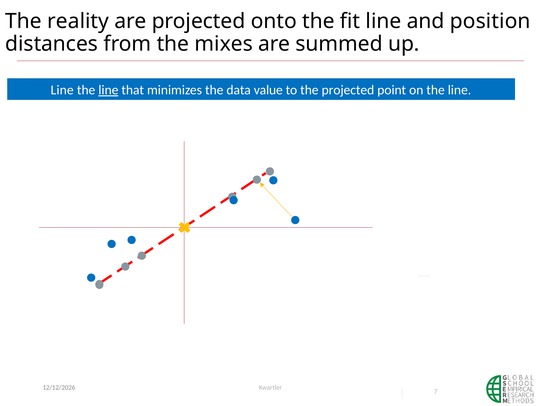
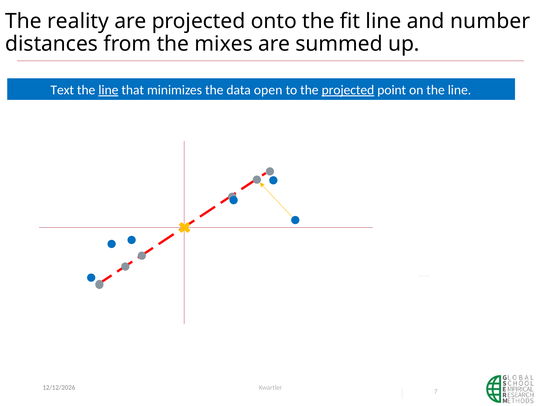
position: position -> number
Line at (62, 90): Line -> Text
value: value -> open
projected at (348, 90) underline: none -> present
